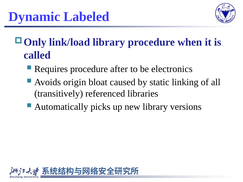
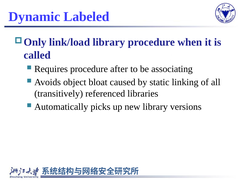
electronics: electronics -> associating
origin: origin -> object
